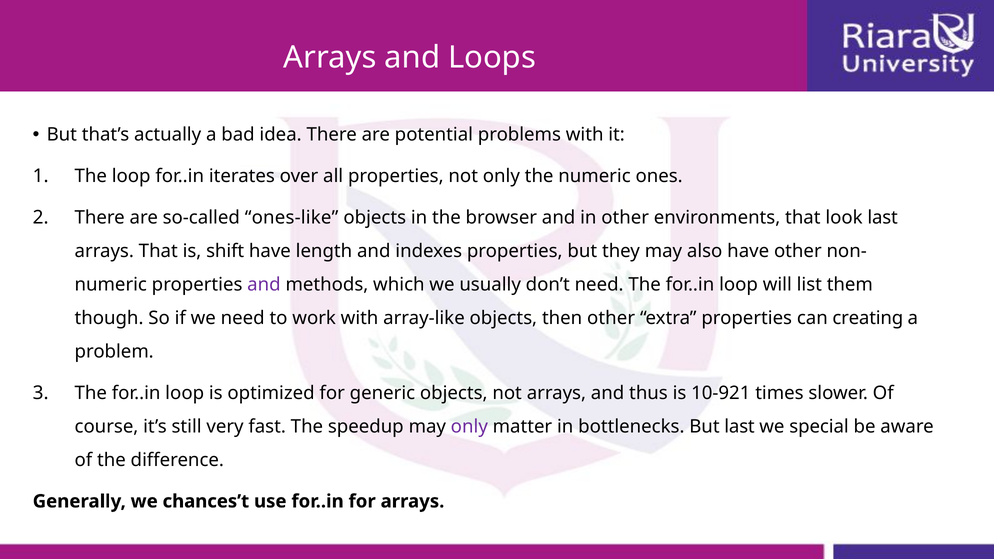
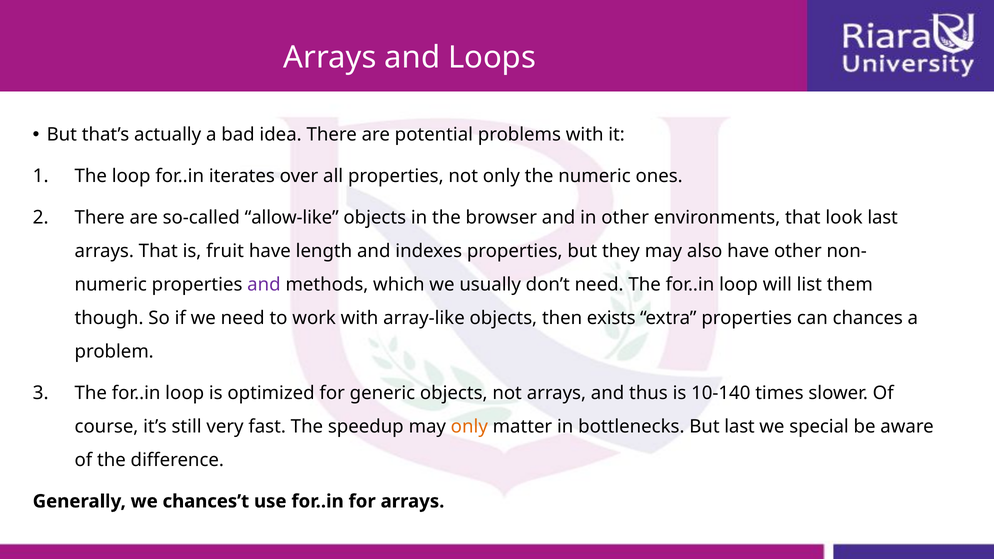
ones-like: ones-like -> allow-like
shift: shift -> fruit
then other: other -> exists
creating: creating -> chances
10-921: 10-921 -> 10-140
only at (469, 427) colour: purple -> orange
